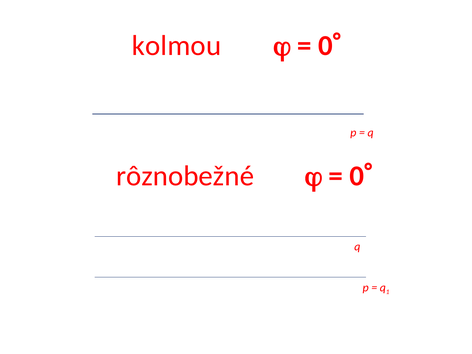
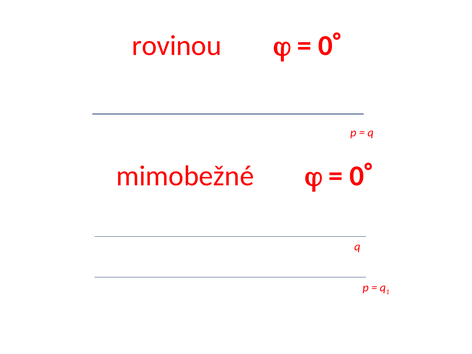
kolmou: kolmou -> rovinou
rôznobežné: rôznobežné -> mimobežné
